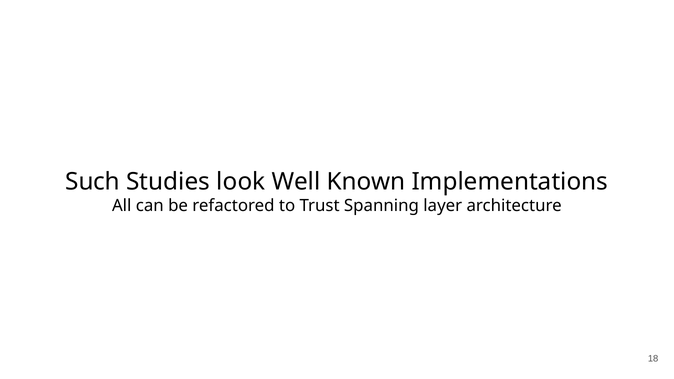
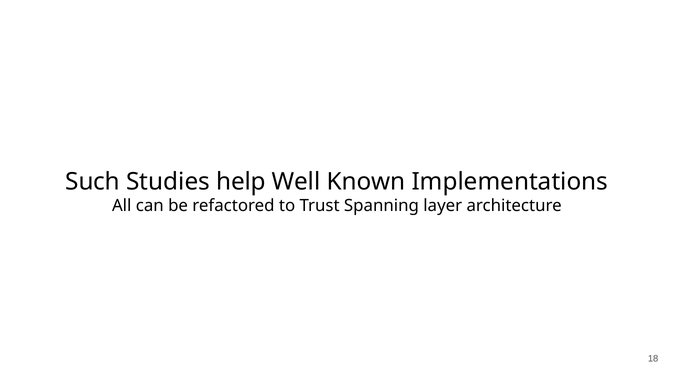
look: look -> help
